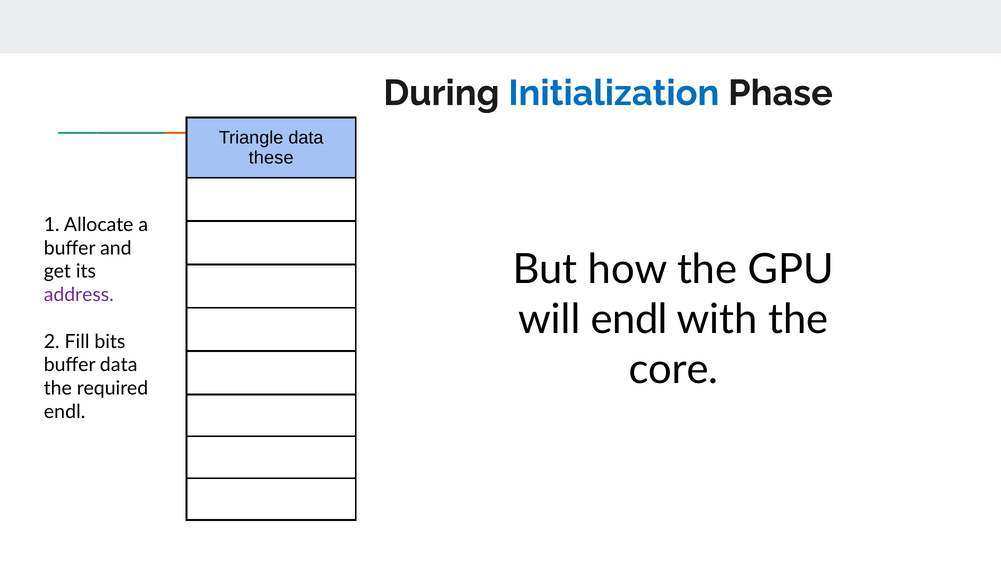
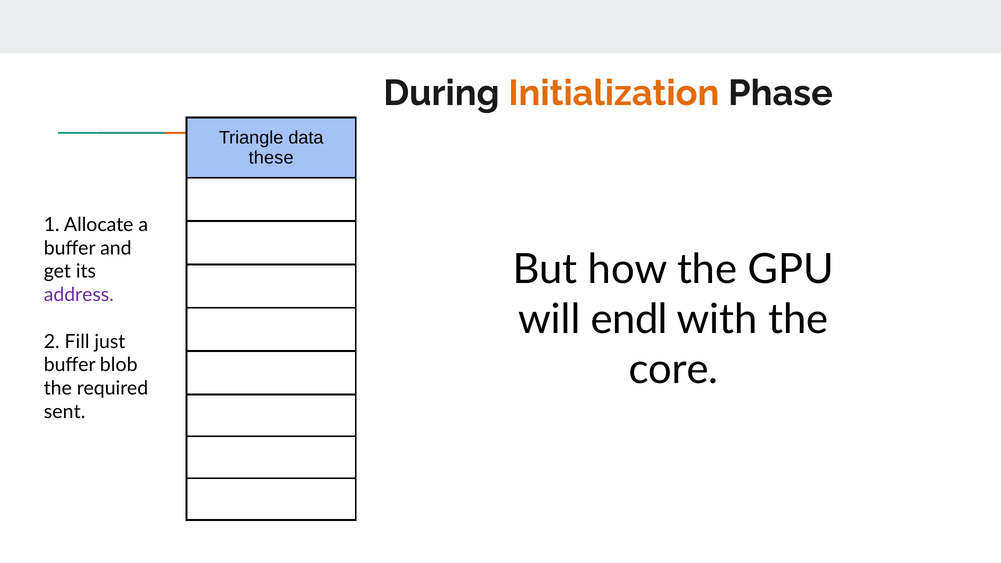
Initialization colour: blue -> orange
bits: bits -> just
buffer data: data -> blob
endl at (65, 412): endl -> sent
